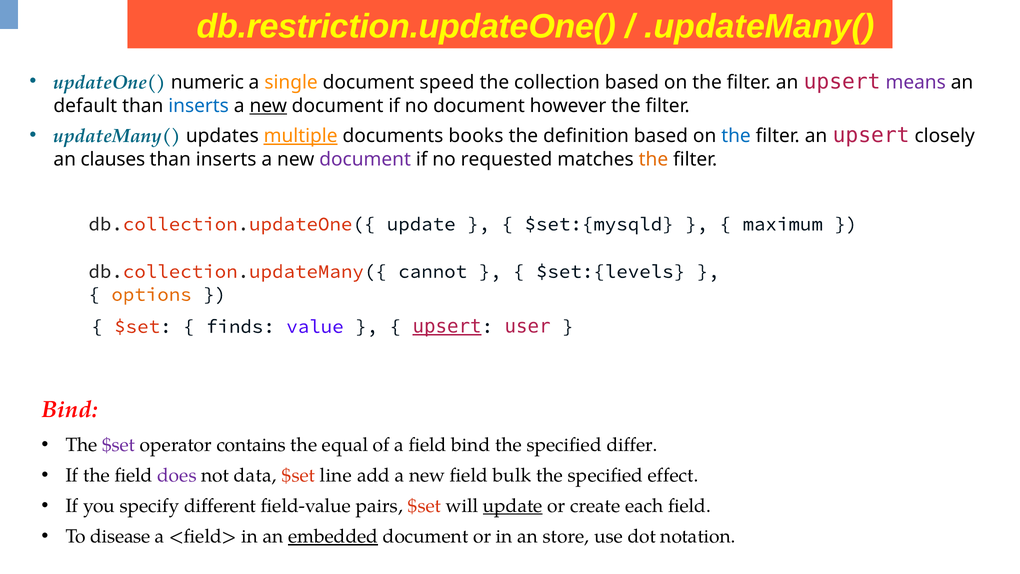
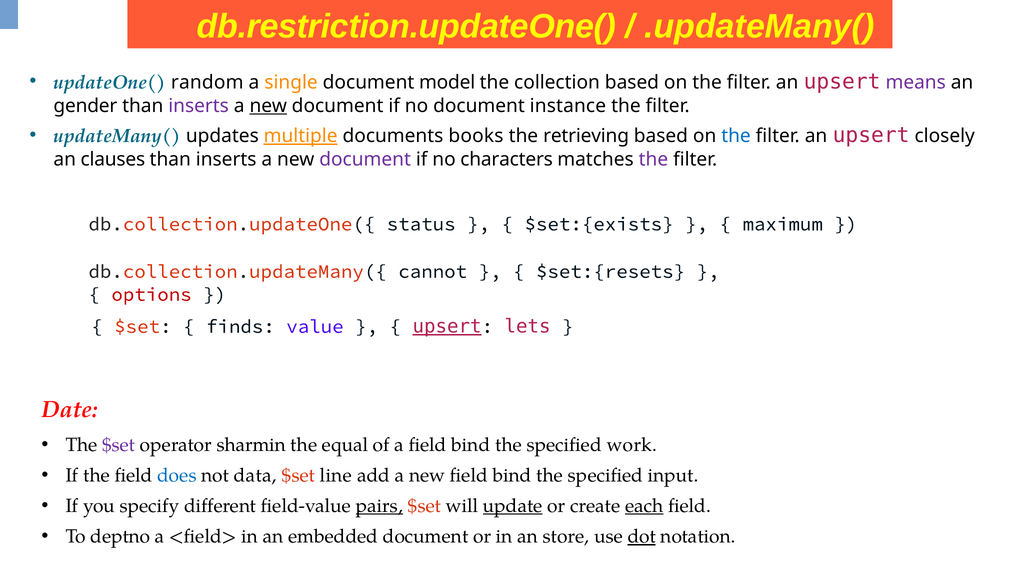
numeric: numeric -> random
speed: speed -> model
default: default -> gender
inserts at (199, 106) colour: blue -> purple
however: however -> instance
definition: definition -> retrieving
requested: requested -> characters
the at (653, 159) colour: orange -> purple
db.collection.updateOne({ update: update -> status
$set:{mysqld: $set:{mysqld -> $set:{exists
$set:{levels: $set:{levels -> $set:{resets
options colour: orange -> red
user: user -> lets
Bind at (70, 409): Bind -> Date
contains: contains -> sharmin
differ: differ -> work
does colour: purple -> blue
new field bulk: bulk -> bind
effect: effect -> input
pairs underline: none -> present
each underline: none -> present
disease: disease -> deptno
embedded underline: present -> none
dot underline: none -> present
